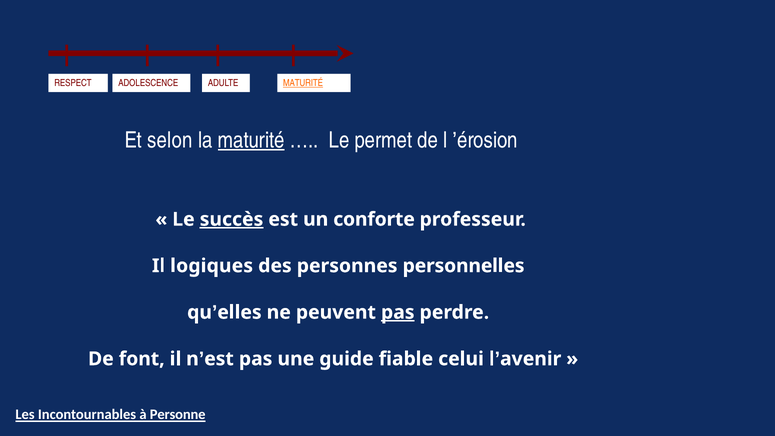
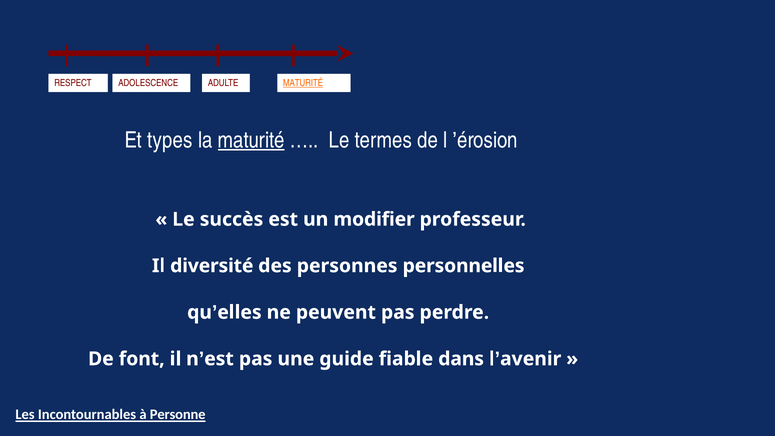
selon: selon -> types
permet: permet -> termes
succès underline: present -> none
conforte: conforte -> modifier
logiques: logiques -> diversité
pas at (398, 312) underline: present -> none
celui: celui -> dans
